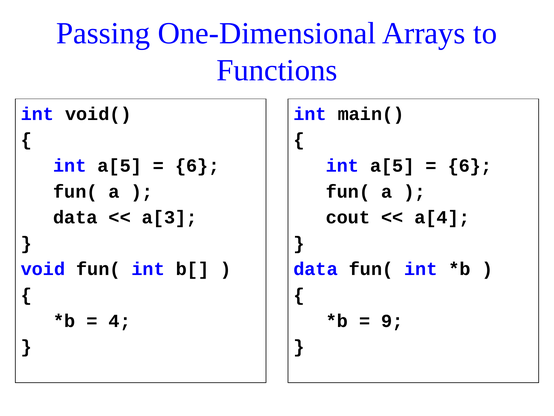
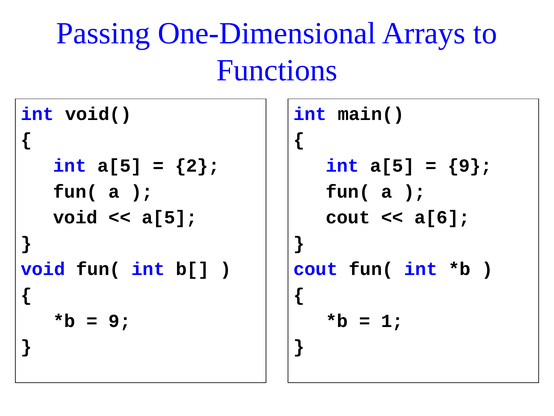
6 at (197, 166): 6 -> 2
6 at (470, 166): 6 -> 9
data at (75, 217): data -> void
a[3 at (170, 217): a[3 -> a[5
a[4: a[4 -> a[6
data at (316, 269): data -> cout
4 at (120, 321): 4 -> 9
9: 9 -> 1
